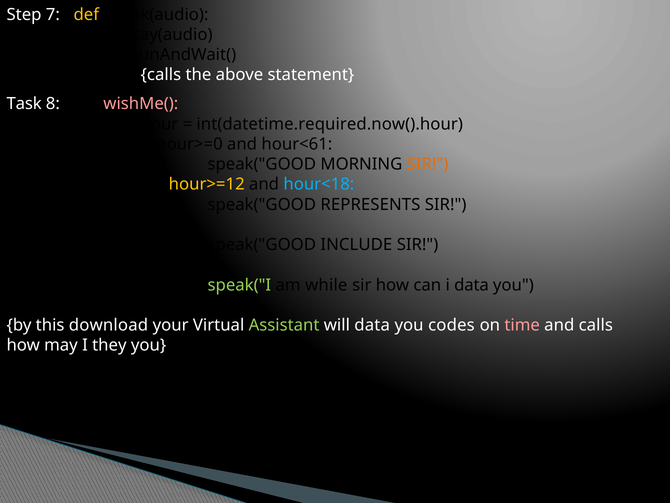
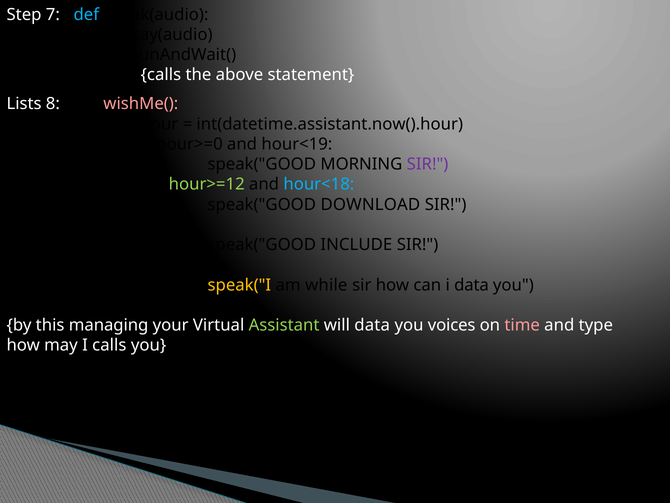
def at (86, 14) colour: yellow -> light blue
Task: Task -> Lists
int(datetime.required.now().hour: int(datetime.required.now().hour -> int(datetime.assistant.now().hour
hour<61: hour<61 -> hour<19
SIR at (428, 164) colour: orange -> purple
hour>=12 colour: yellow -> light green
REPRESENTS: REPRESENTS -> DOWNLOAD
speak("I colour: light green -> yellow
download: download -> managing
codes: codes -> voices
and calls: calls -> type
I they: they -> calls
